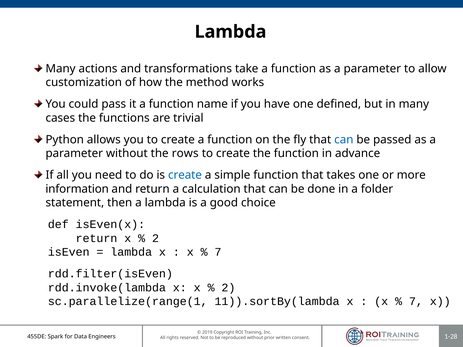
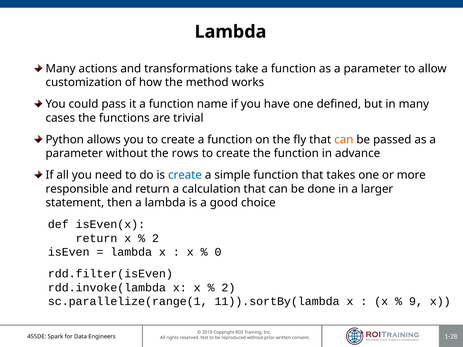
can at (344, 140) colour: blue -> orange
information: information -> responsible
folder: folder -> larger
7 at (218, 252): 7 -> 0
7 at (416, 302): 7 -> 9
